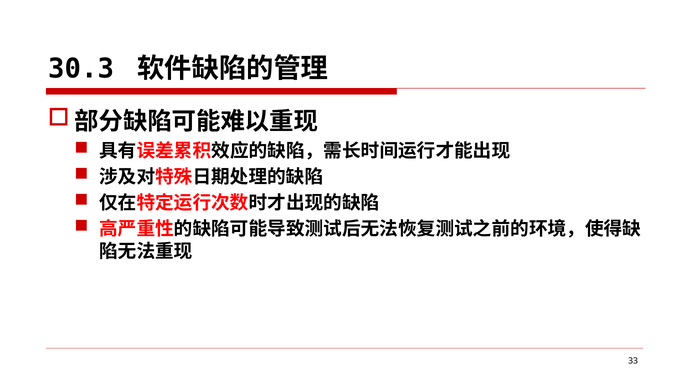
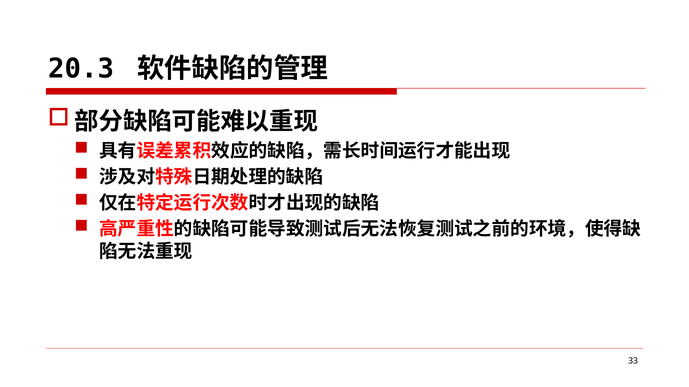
30.3: 30.3 -> 20.3
